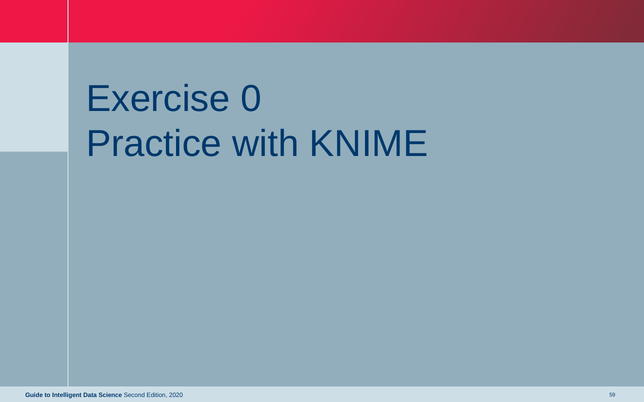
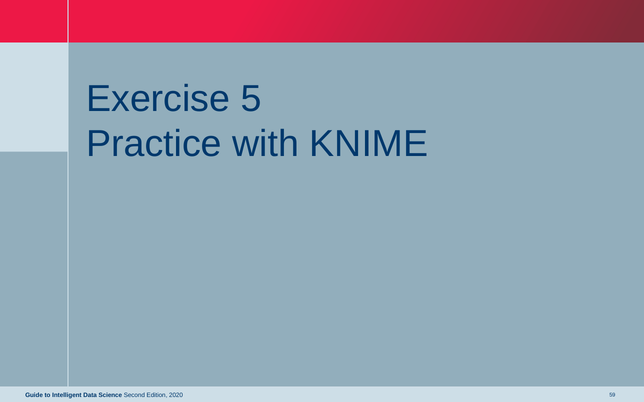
0: 0 -> 5
